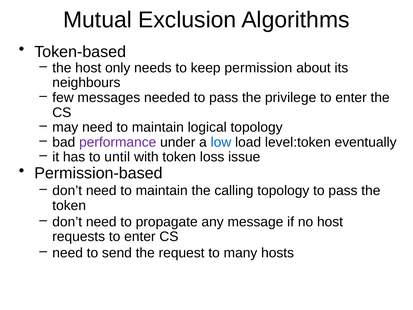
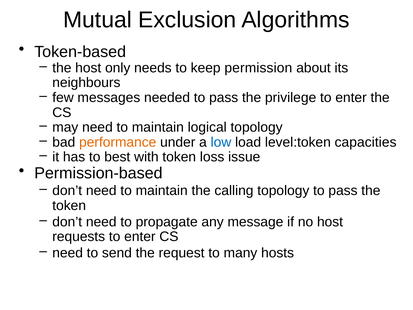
performance colour: purple -> orange
eventually: eventually -> capacities
until: until -> best
